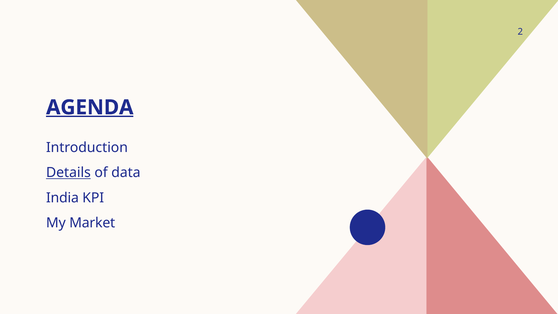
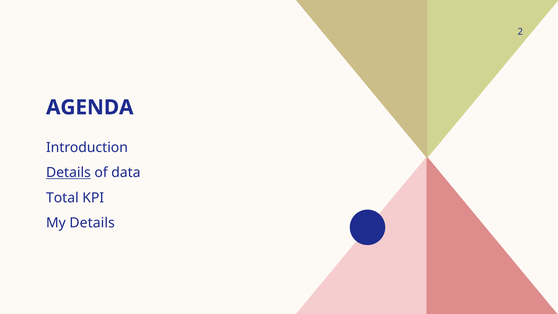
AGENDA underline: present -> none
India: India -> Total
My Market: Market -> Details
